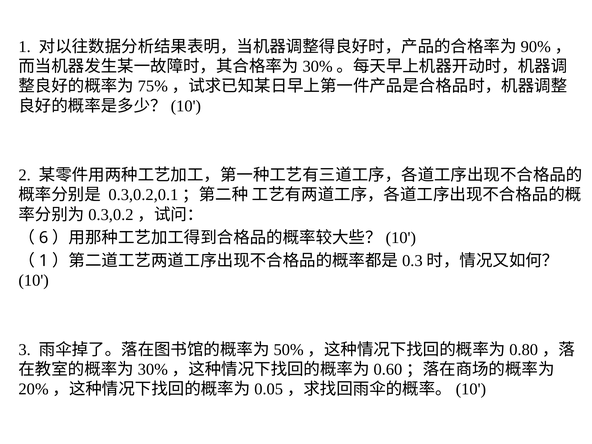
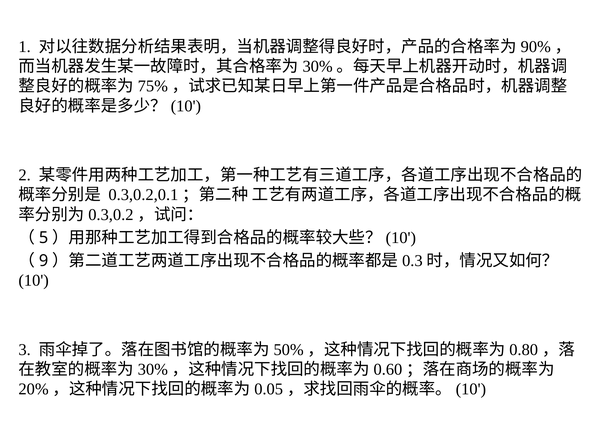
6: 6 -> 5
1 at (44, 261): 1 -> 9
